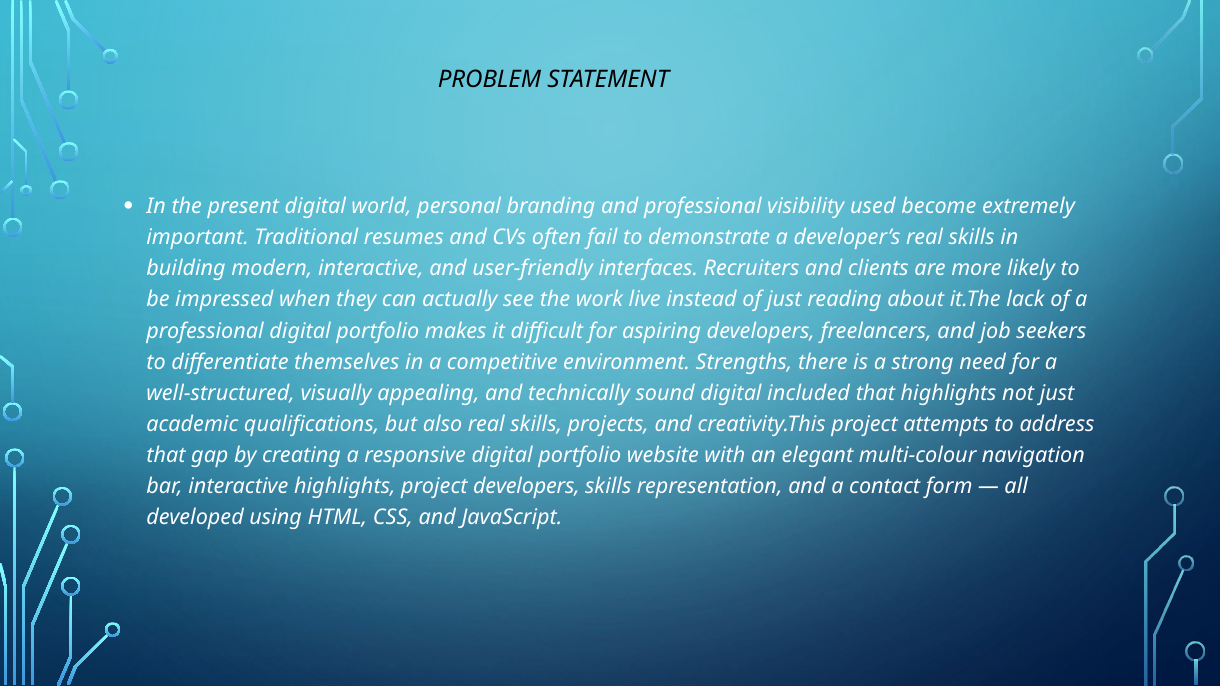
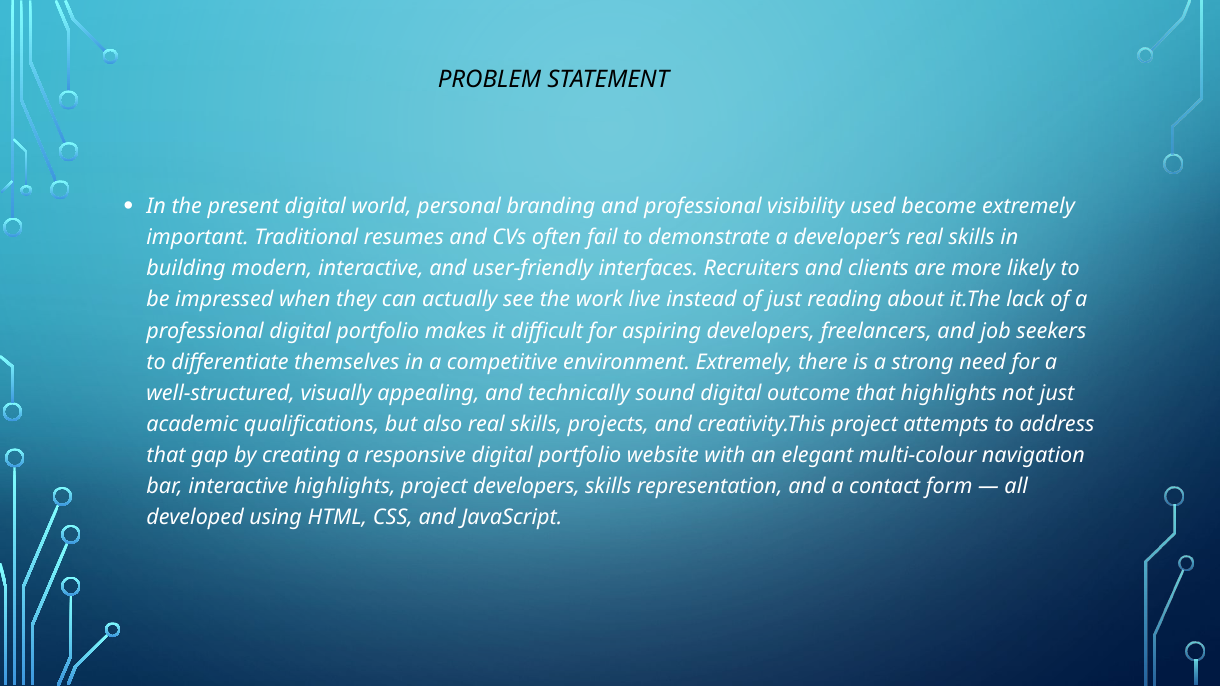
environment Strengths: Strengths -> Extremely
included: included -> outcome
